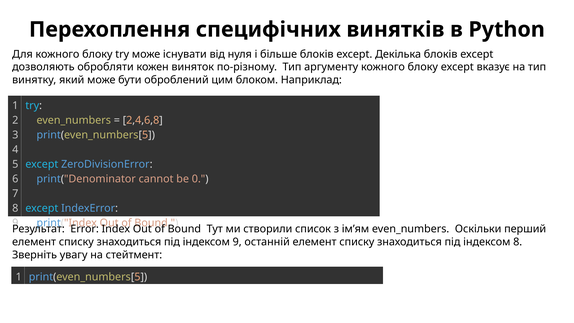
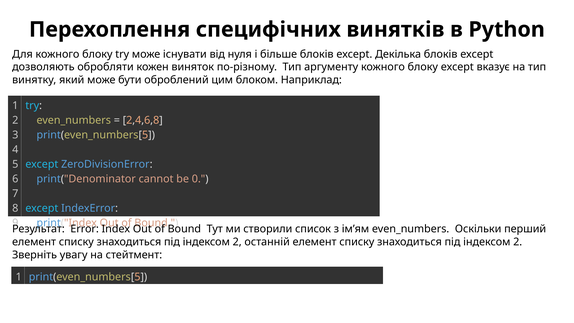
9 at (237, 242): 9 -> 2
8 at (518, 242): 8 -> 2
